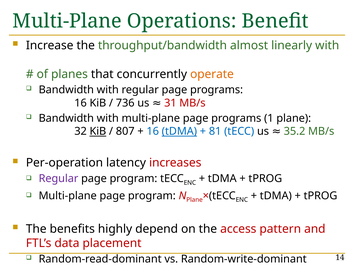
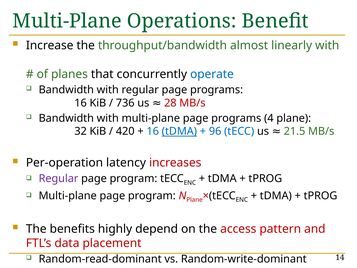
operate colour: orange -> blue
31: 31 -> 28
1: 1 -> 4
KiB at (98, 131) underline: present -> none
807: 807 -> 420
81: 81 -> 96
35.2: 35.2 -> 21.5
